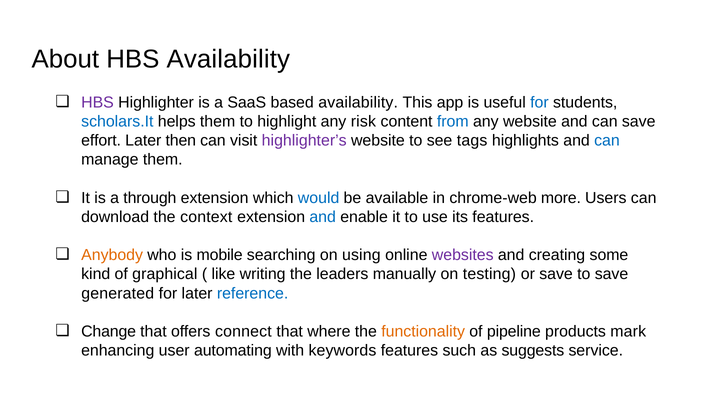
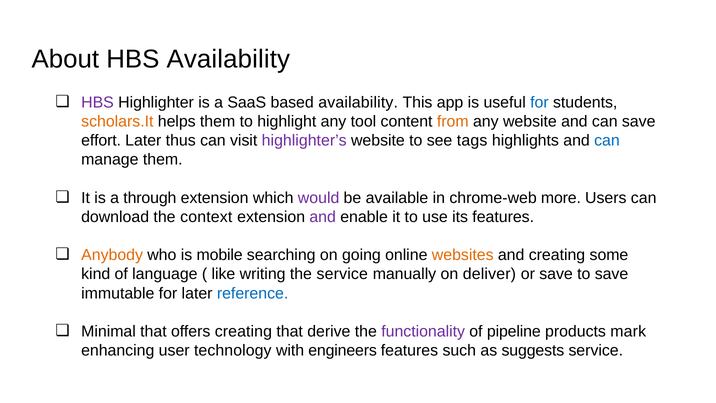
scholars.It colour: blue -> orange
risk: risk -> tool
from colour: blue -> orange
then: then -> thus
would colour: blue -> purple
and at (323, 217) colour: blue -> purple
using: using -> going
websites colour: purple -> orange
graphical: graphical -> language
the leaders: leaders -> service
testing: testing -> deliver
generated: generated -> immutable
Change: Change -> Minimal
offers connect: connect -> creating
where: where -> derive
functionality colour: orange -> purple
automating: automating -> technology
keywords: keywords -> engineers
